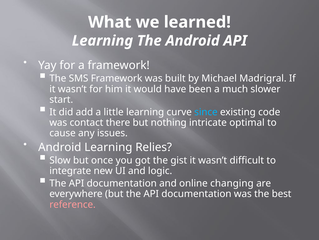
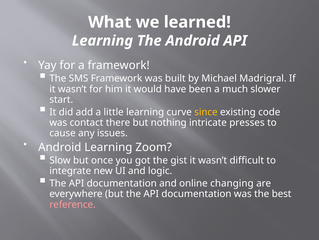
since colour: light blue -> yellow
optimal: optimal -> presses
Relies: Relies -> Zoom
